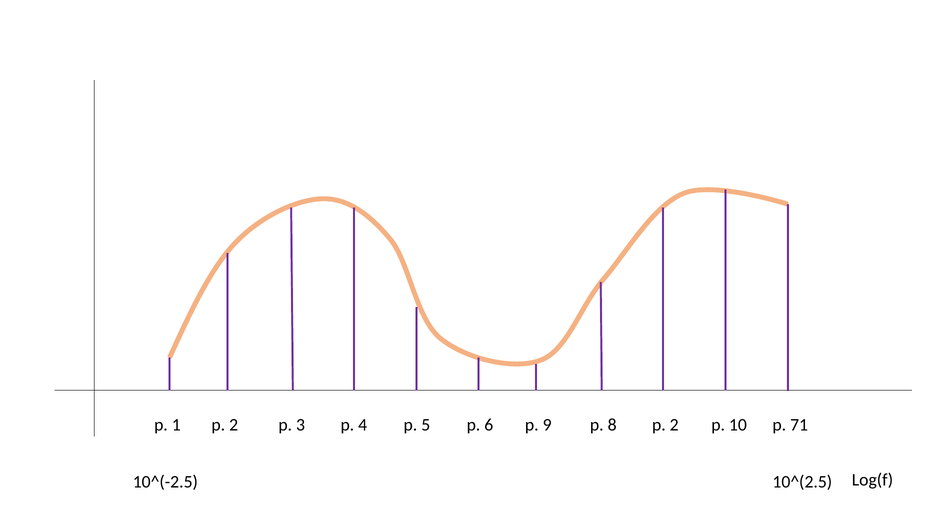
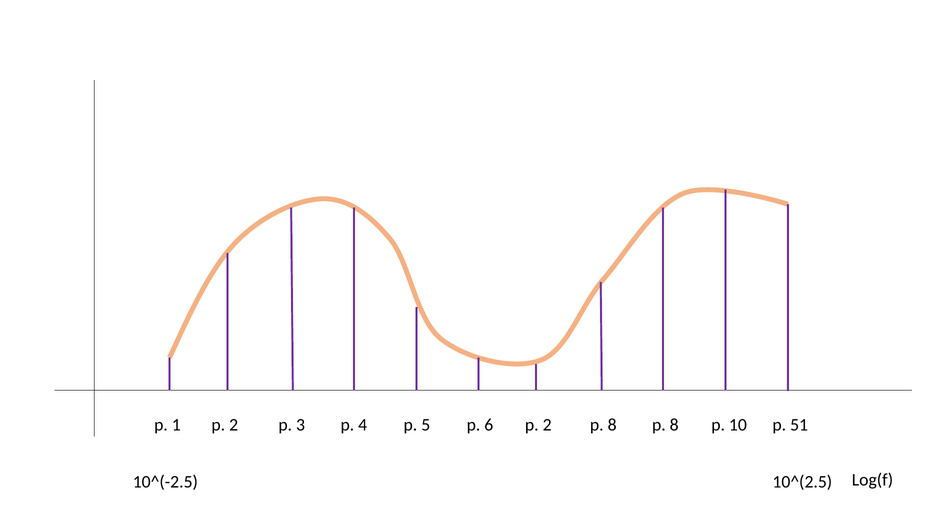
6 p 9: 9 -> 2
8 p 2: 2 -> 8
71: 71 -> 51
